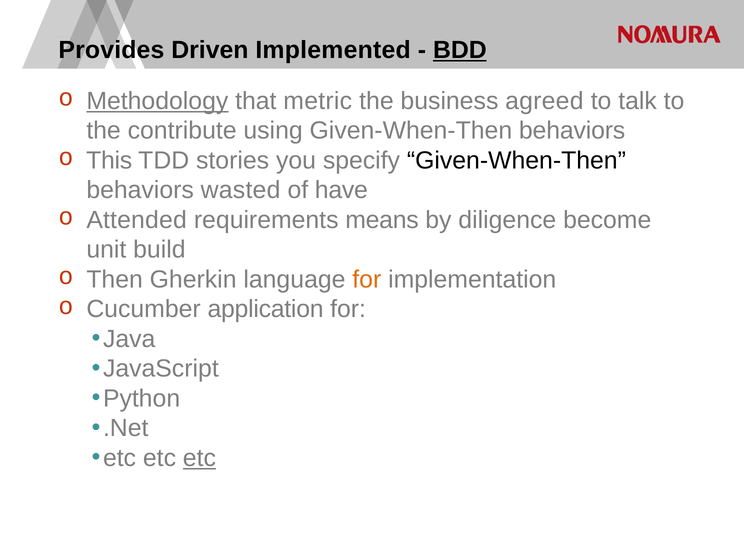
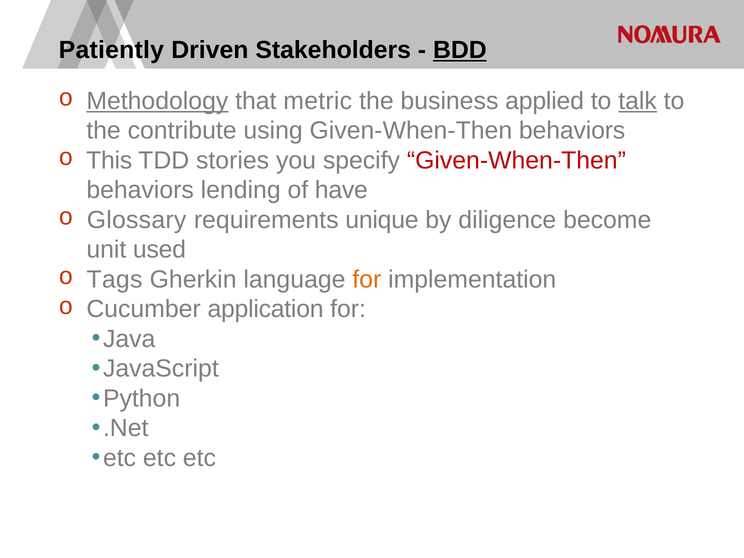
Provides: Provides -> Patiently
Implemented: Implemented -> Stakeholders
agreed: agreed -> applied
talk underline: none -> present
Given-When-Then at (516, 160) colour: black -> red
wasted: wasted -> lending
Attended: Attended -> Glossary
means: means -> unique
build: build -> used
Then: Then -> Tags
etc at (199, 458) underline: present -> none
